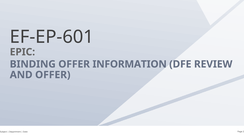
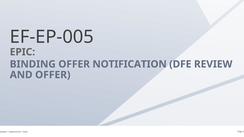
EF-EP-601: EF-EP-601 -> EF-EP-005
INFORMATION: INFORMATION -> NOTIFICATION
